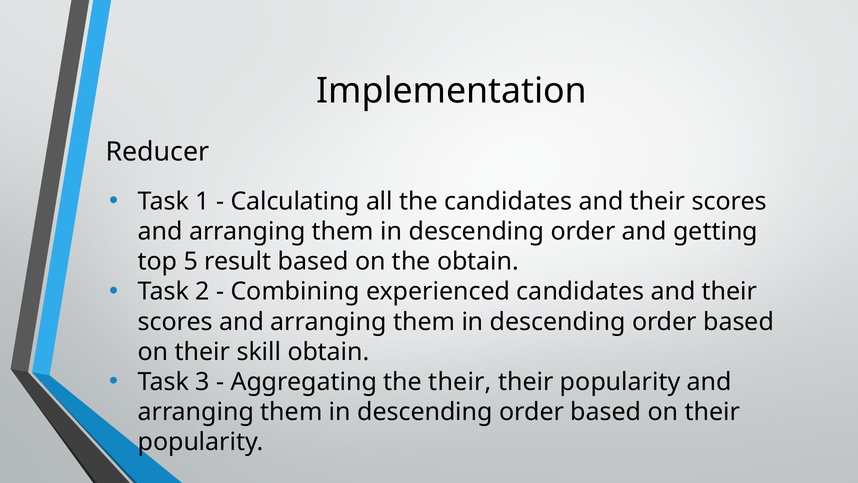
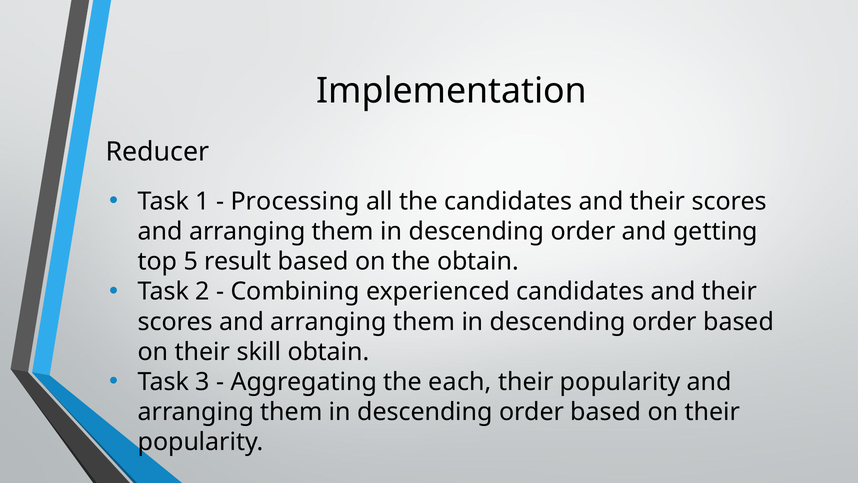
Calculating: Calculating -> Processing
the their: their -> each
